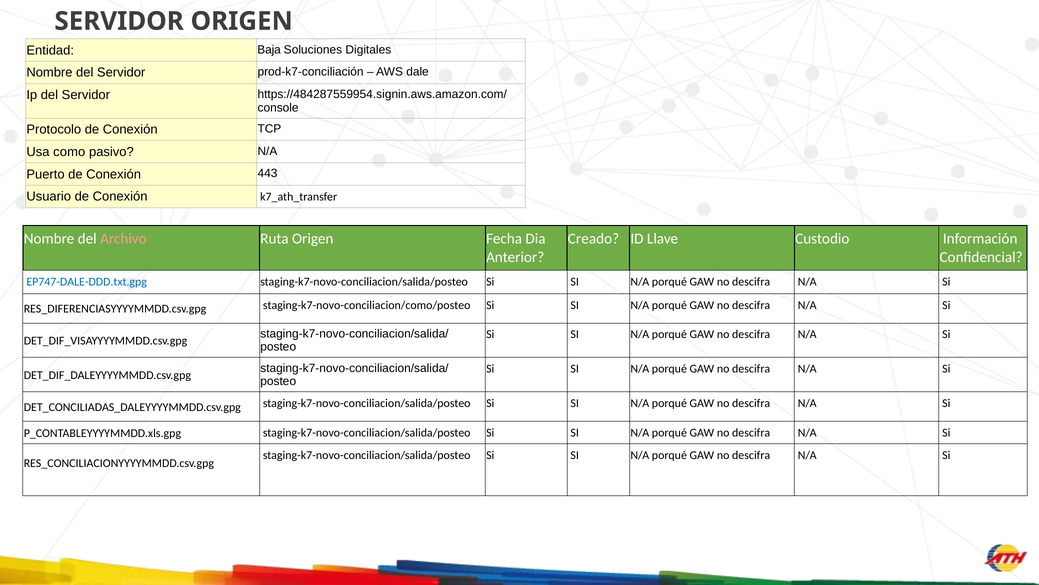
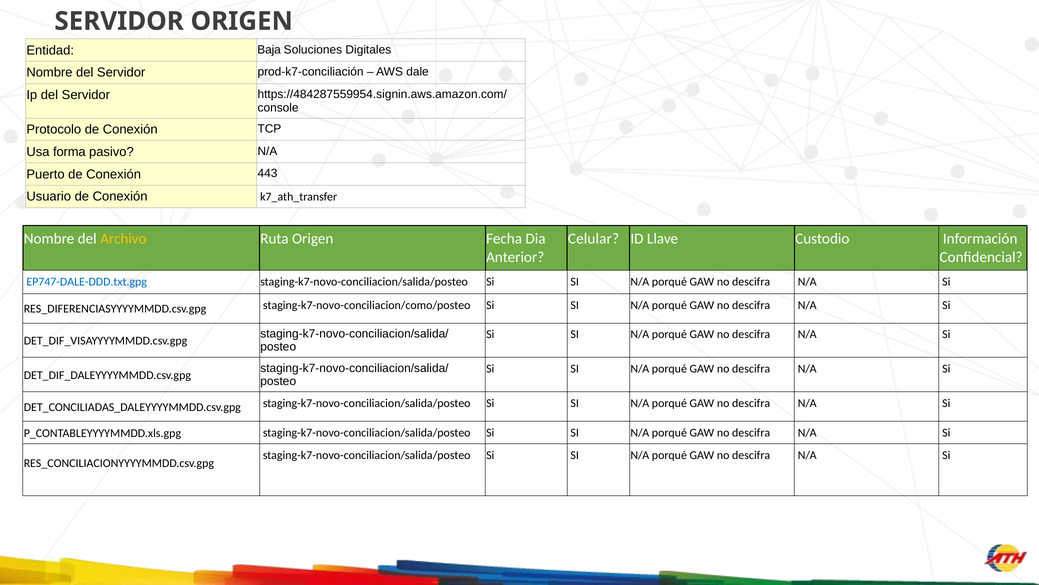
como: como -> forma
Archivo colour: pink -> yellow
Creado: Creado -> Celular
